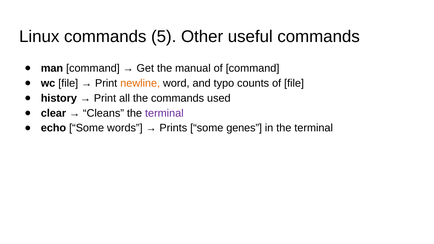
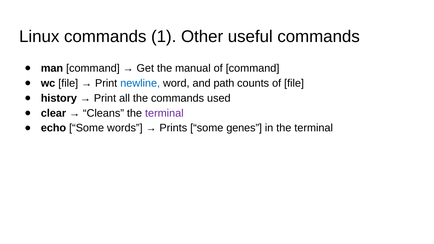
5: 5 -> 1
newline colour: orange -> blue
typo: typo -> path
